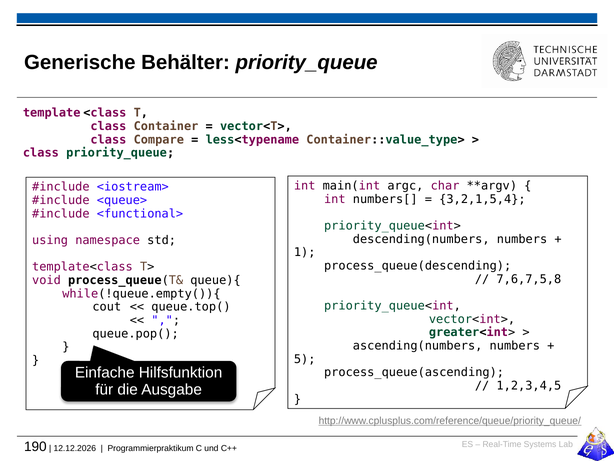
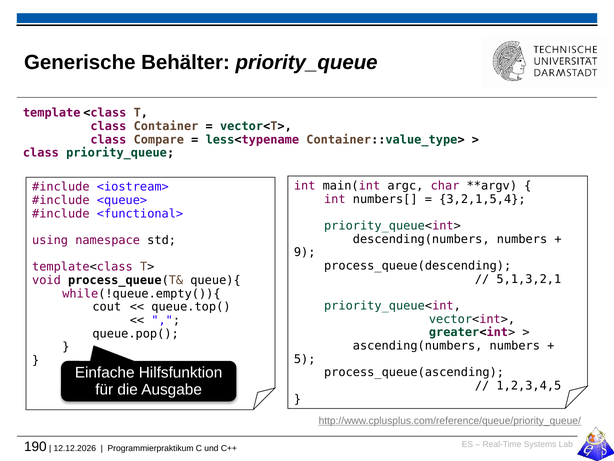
1: 1 -> 9
7,6,7,5,8: 7,6,7,5,8 -> 5,1,3,2,1
